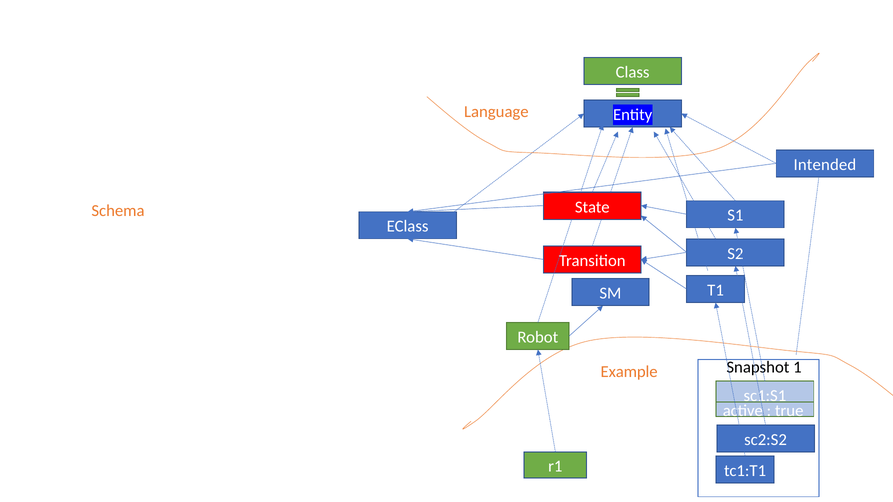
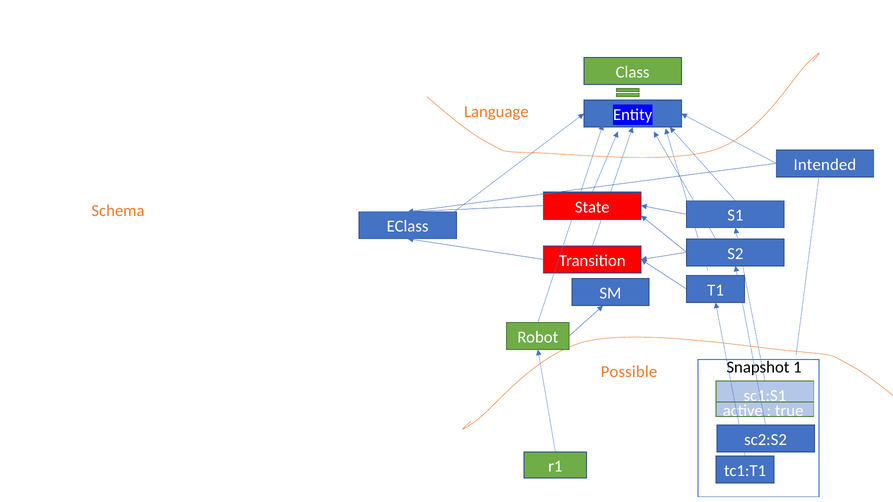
Example: Example -> Possible
